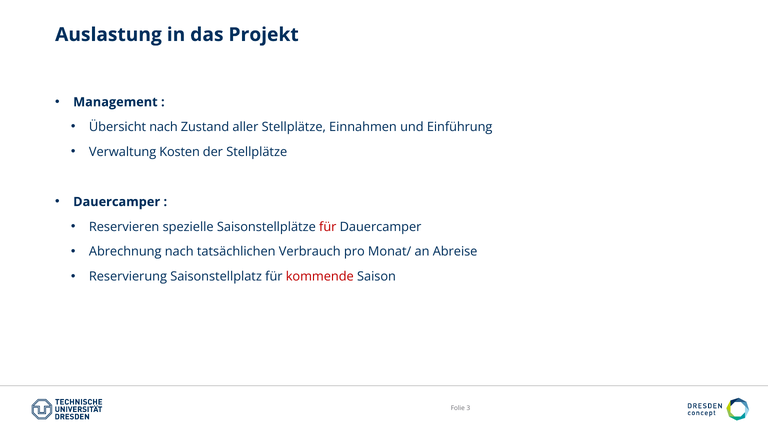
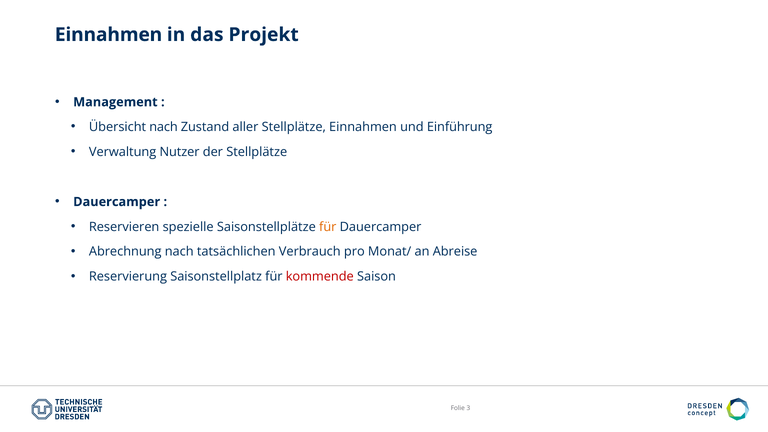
Auslastung at (108, 35): Auslastung -> Einnahmen
Kosten: Kosten -> Nutzer
für at (328, 227) colour: red -> orange
